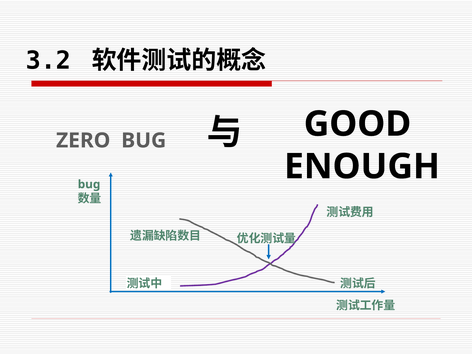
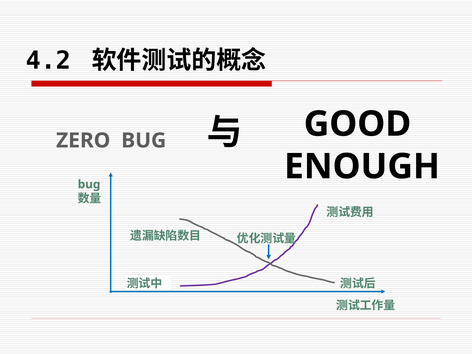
3.2: 3.2 -> 4.2
